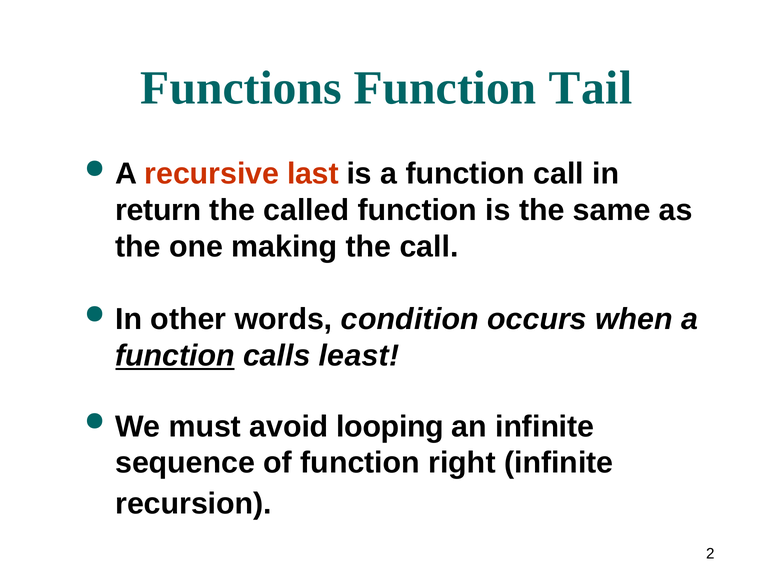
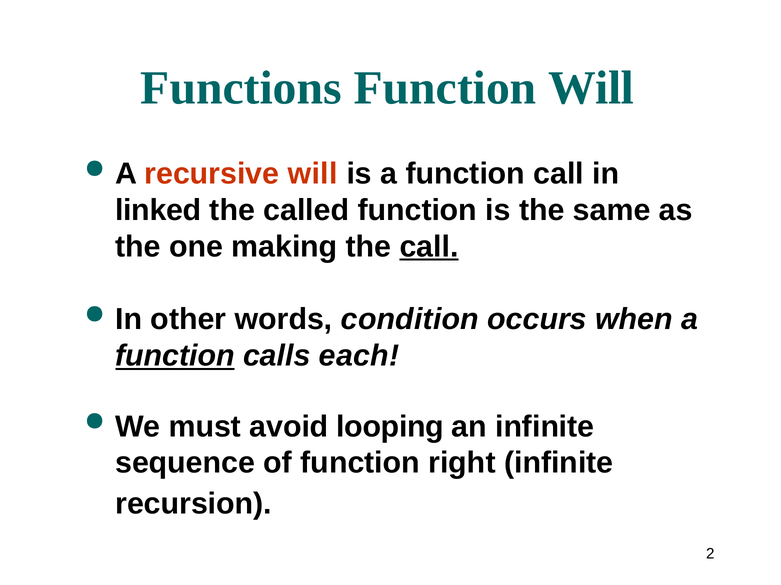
Function Tail: Tail -> Will
recursive last: last -> will
return: return -> linked
call at (429, 247) underline: none -> present
least: least -> each
